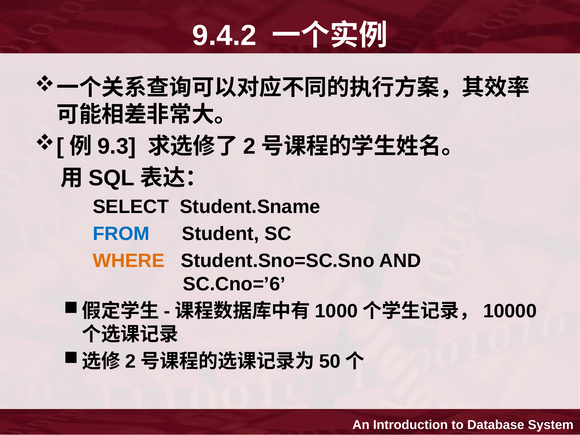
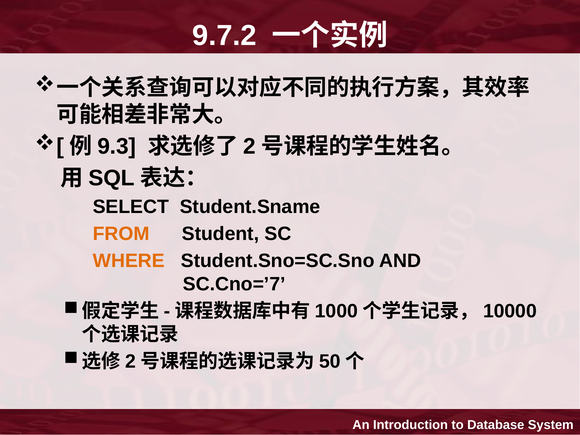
9.4.2: 9.4.2 -> 9.7.2
FROM colour: blue -> orange
SC.Cno=’6: SC.Cno=’6 -> SC.Cno=’7
